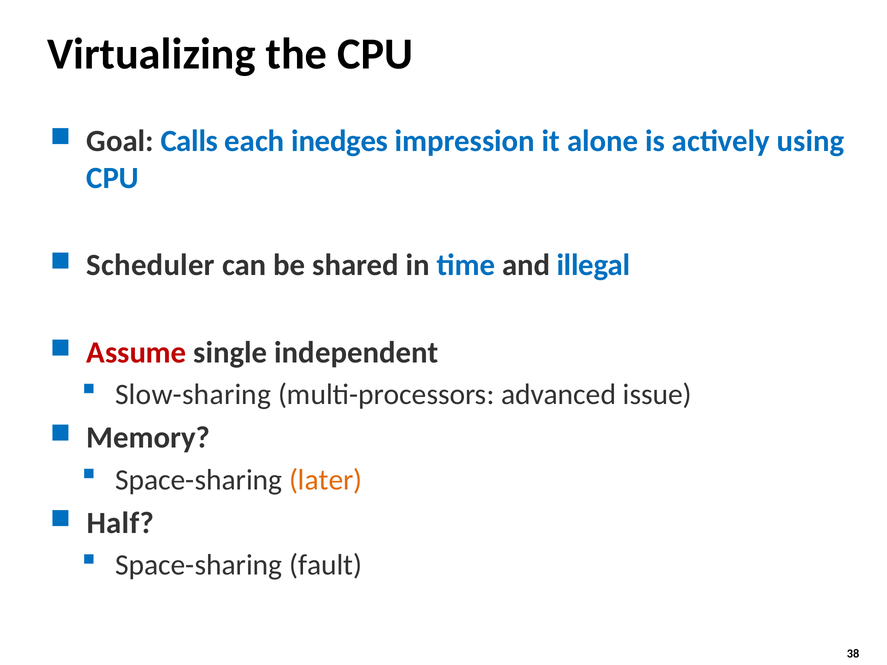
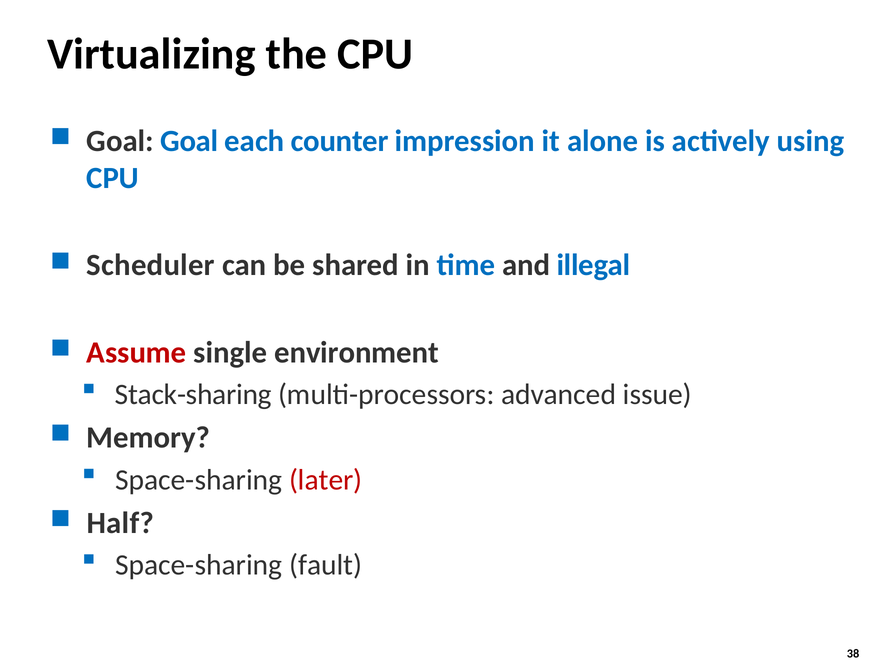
Goal Calls: Calls -> Goal
inedges: inedges -> counter
independent: independent -> environment
Slow-sharing: Slow-sharing -> Stack-sharing
later colour: orange -> red
